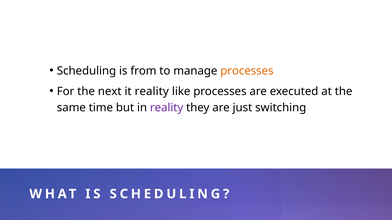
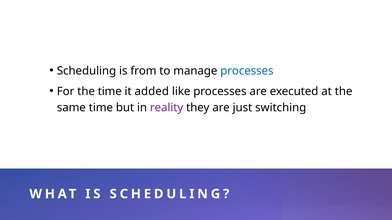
processes at (247, 71) colour: orange -> blue
the next: next -> time
it reality: reality -> added
